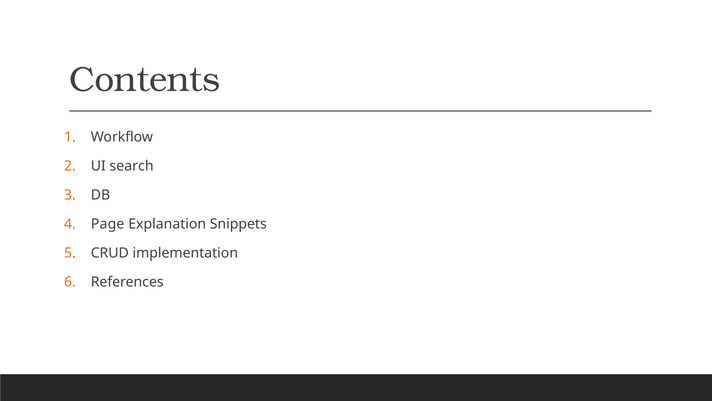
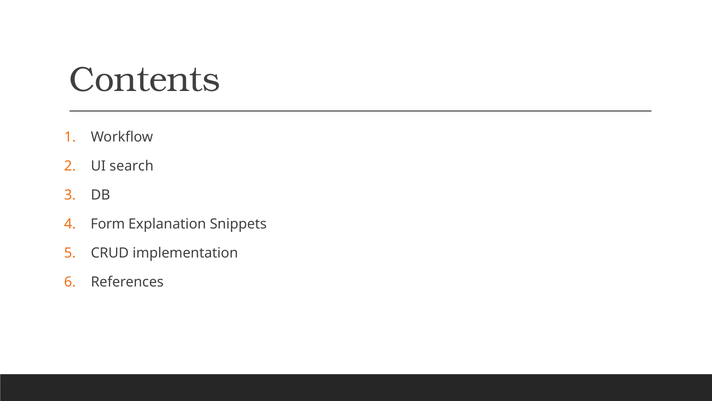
Page: Page -> Form
